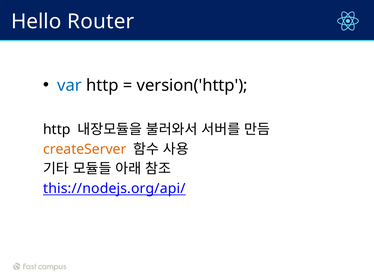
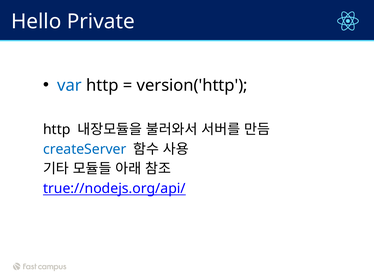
Router: Router -> Private
createServer colour: orange -> blue
this://nodejs.org/api/: this://nodejs.org/api/ -> true://nodejs.org/api/
